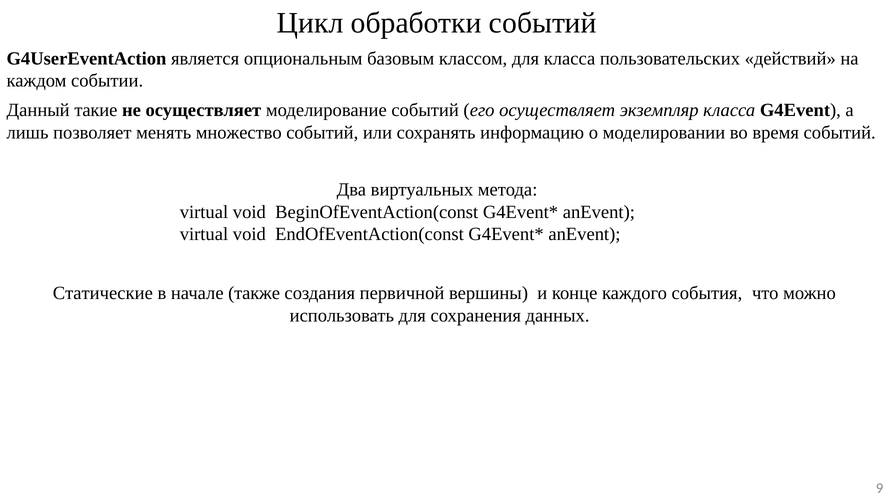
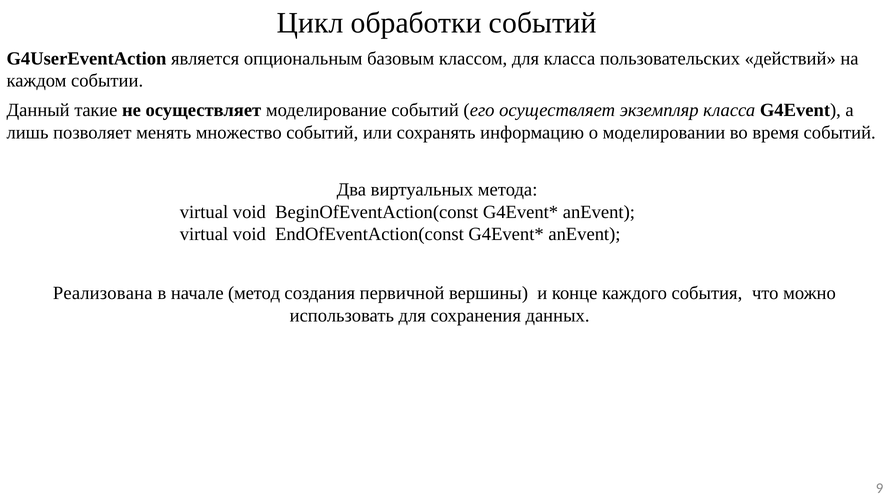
Статические: Статические -> Реализована
также: также -> метод
